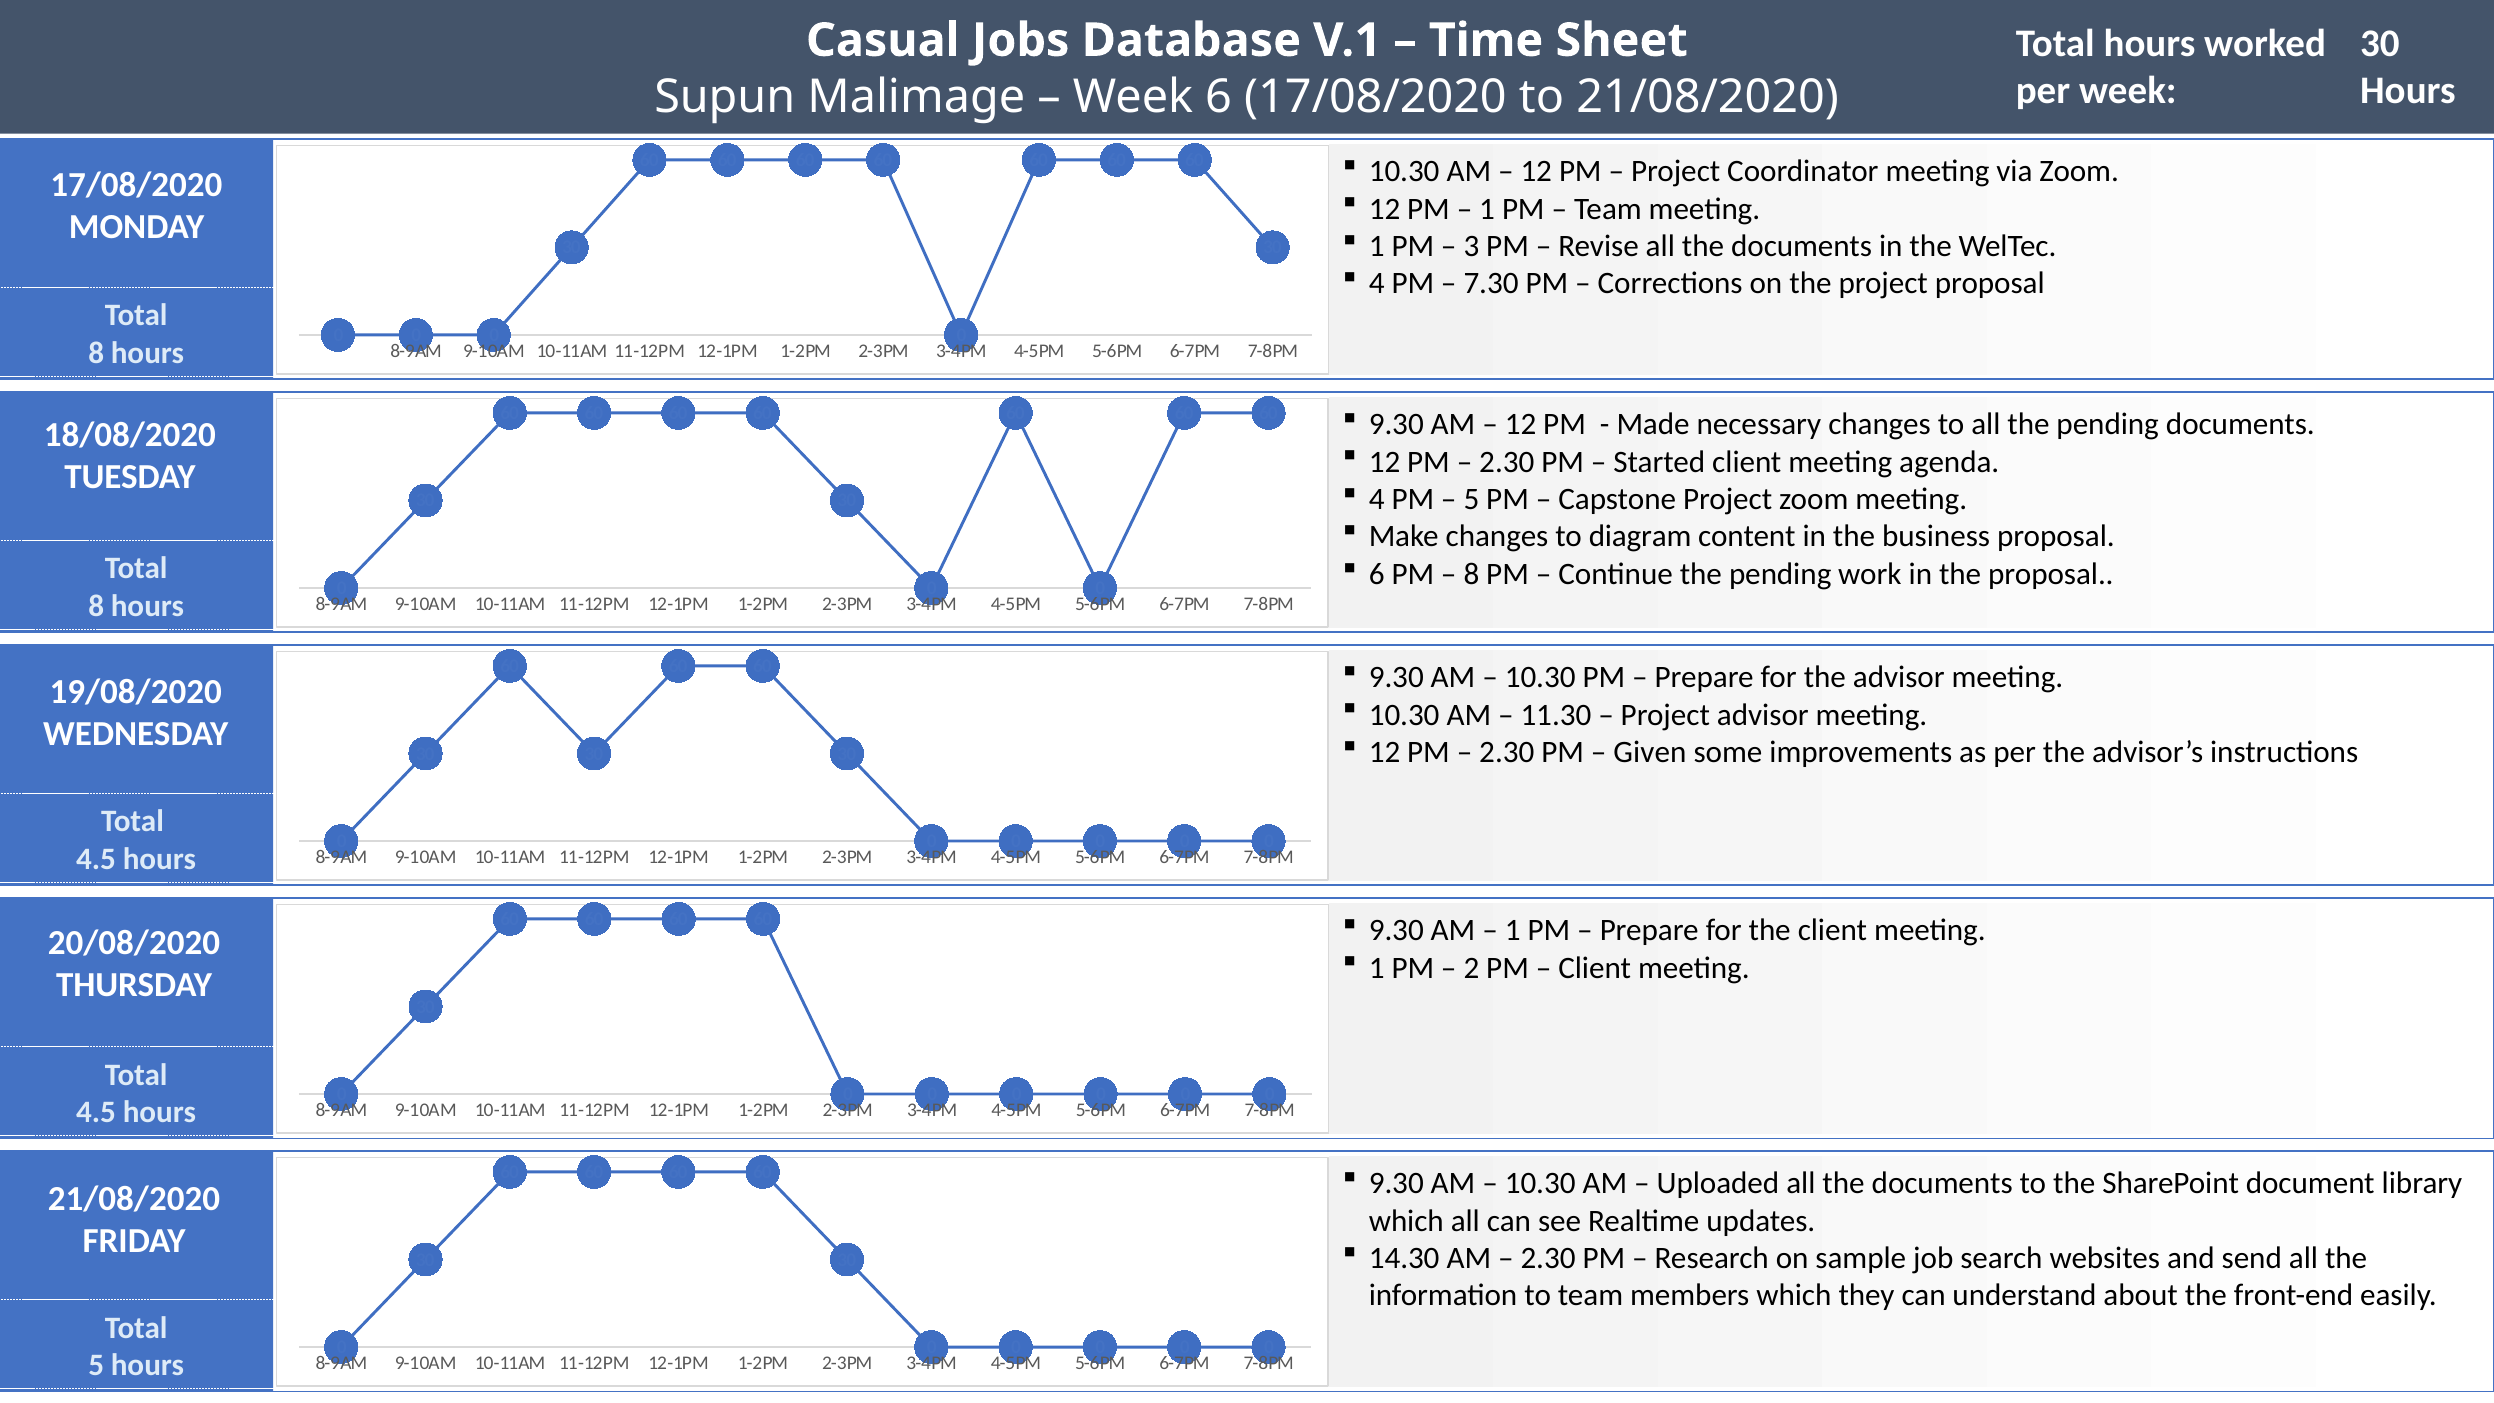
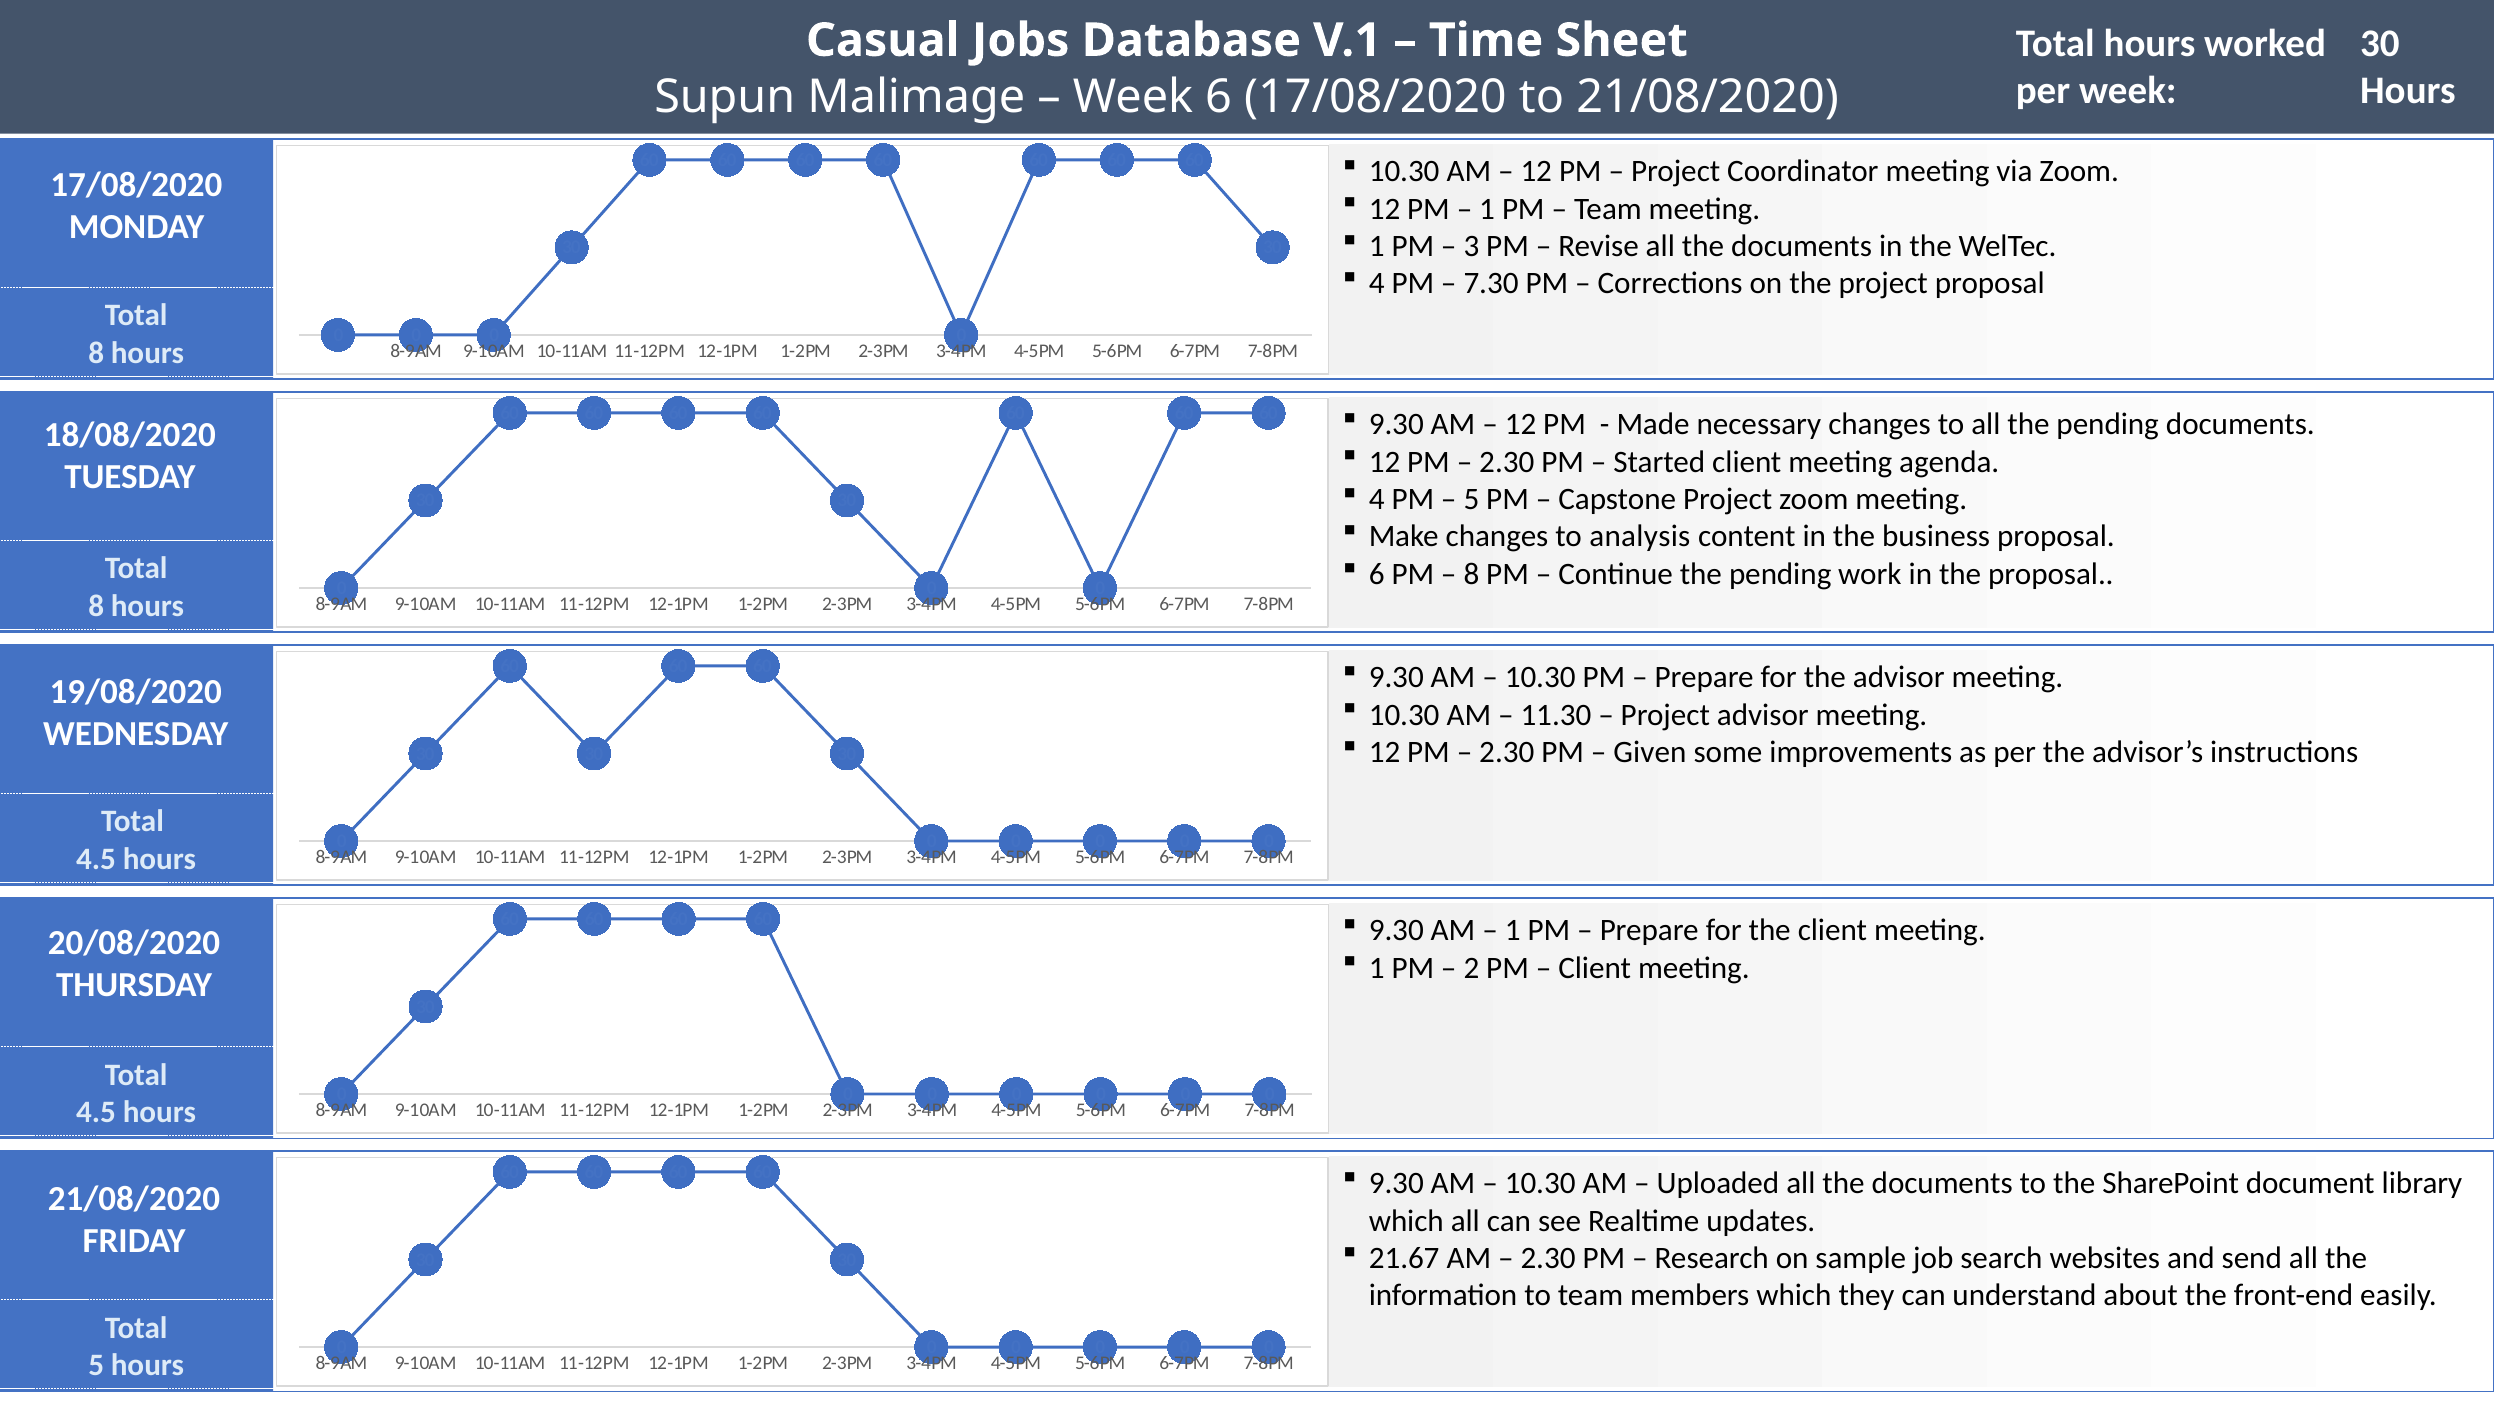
diagram: diagram -> analysis
14.30: 14.30 -> 21.67
